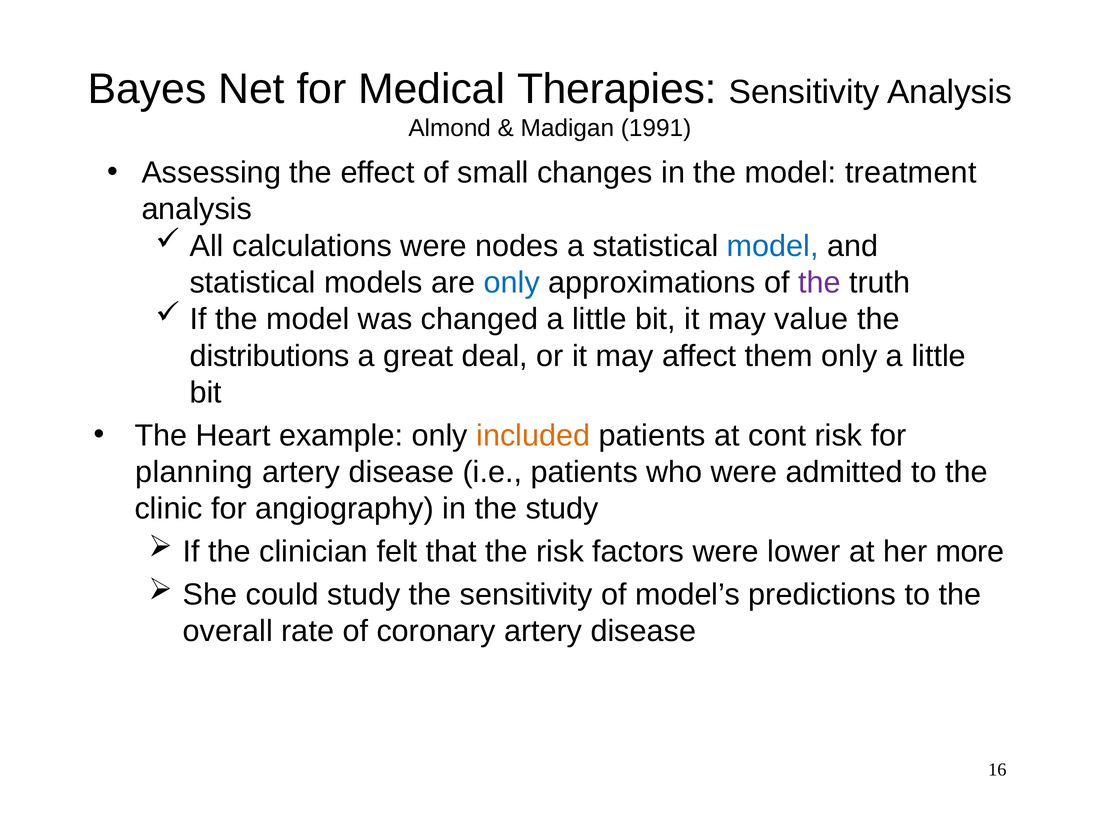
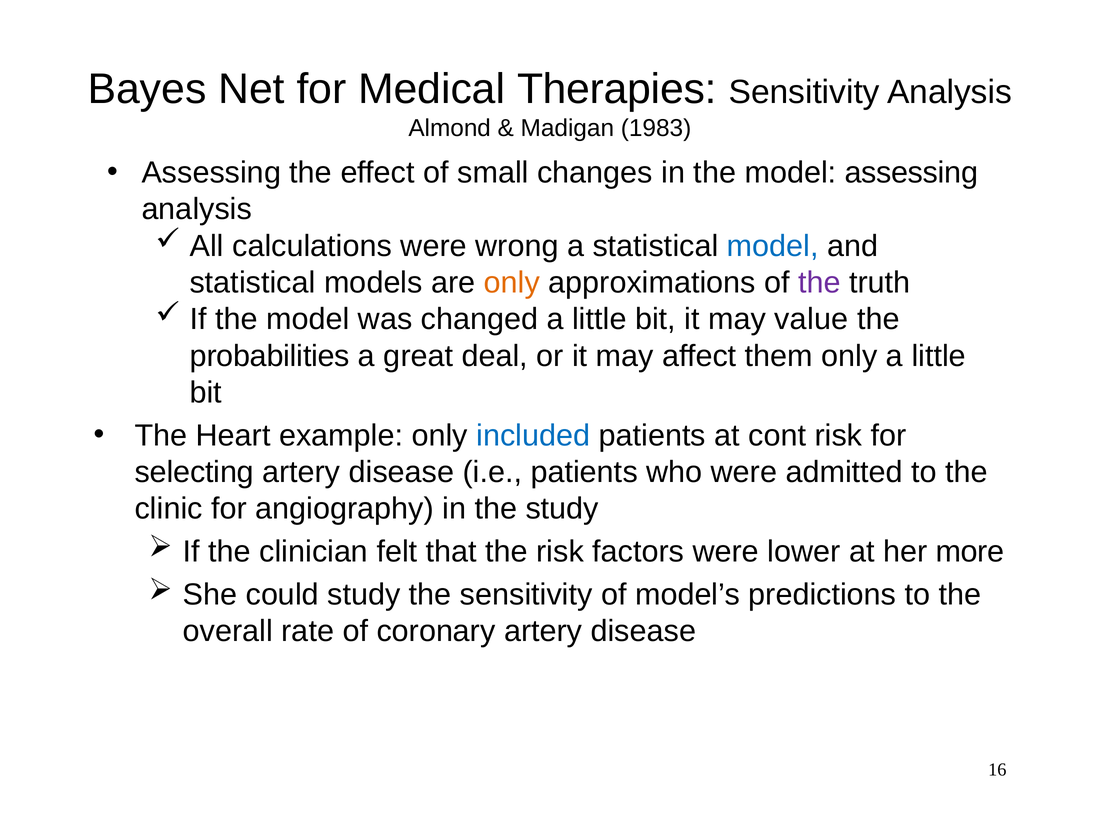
1991: 1991 -> 1983
model treatment: treatment -> assessing
nodes: nodes -> wrong
only at (512, 283) colour: blue -> orange
distributions: distributions -> probabilities
included colour: orange -> blue
planning: planning -> selecting
